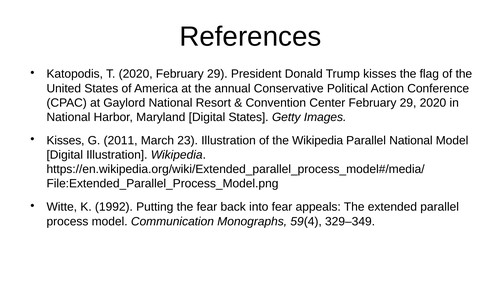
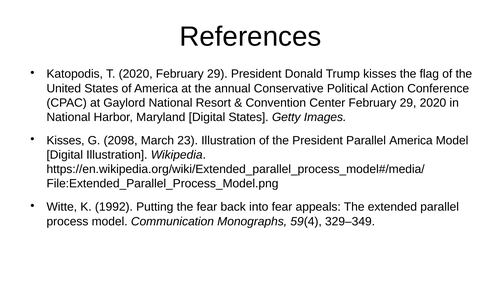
2011: 2011 -> 2098
the Wikipedia: Wikipedia -> President
Parallel National: National -> America
